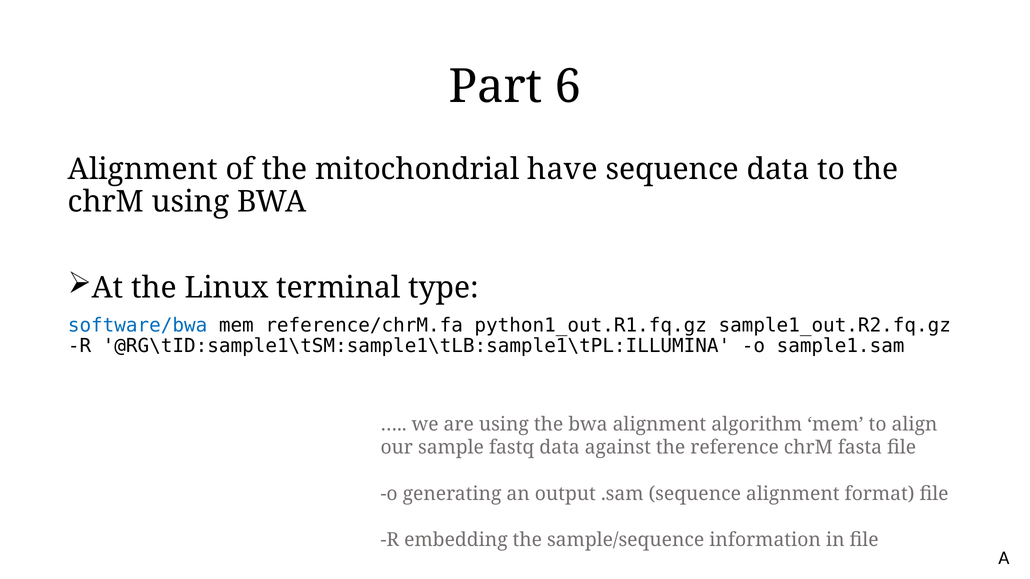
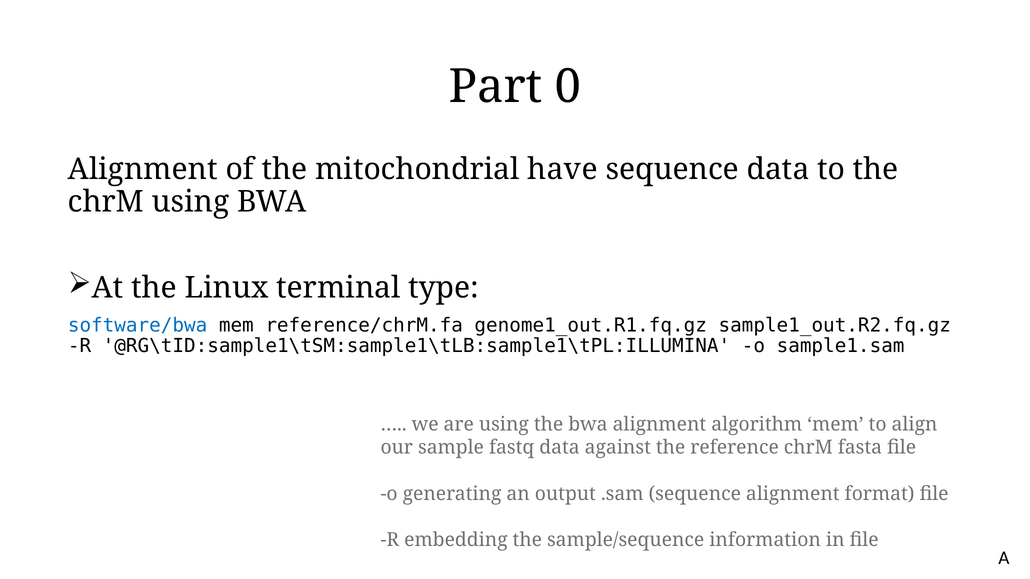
6: 6 -> 0
python1_out.R1.fq.gz: python1_out.R1.fq.gz -> genome1_out.R1.fq.gz
